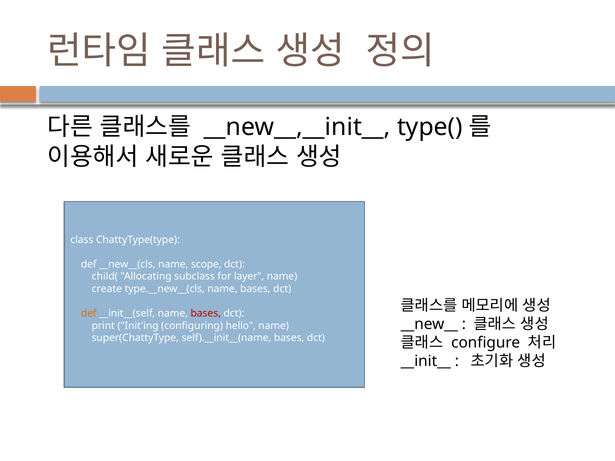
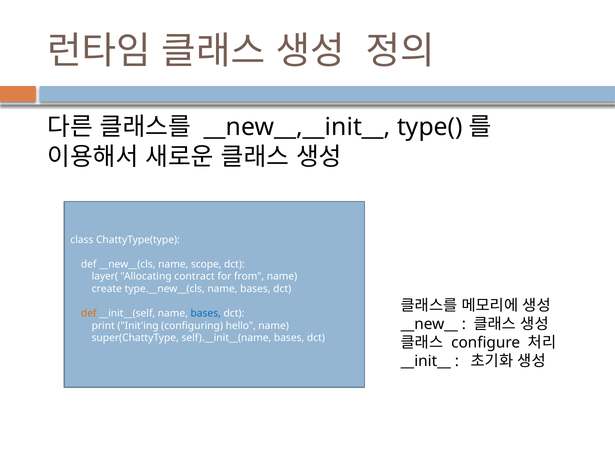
child(: child( -> layer(
subclass: subclass -> contract
layer: layer -> from
bases at (206, 314) colour: red -> blue
